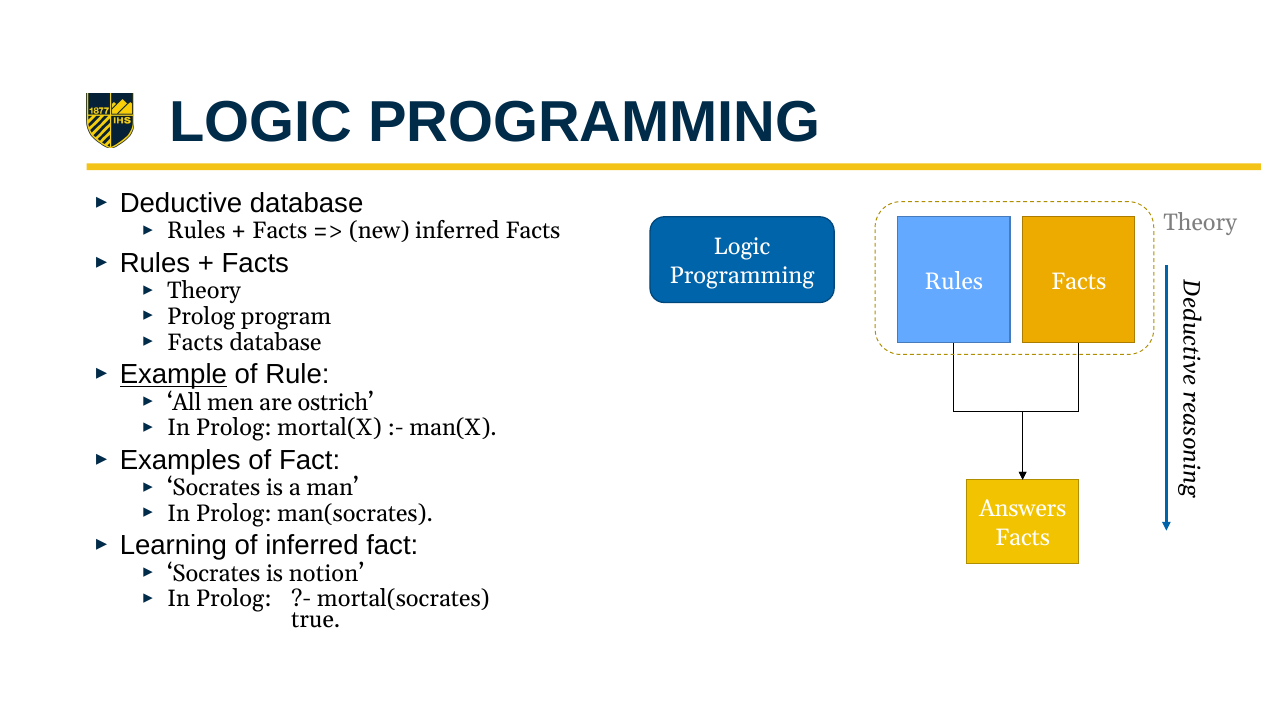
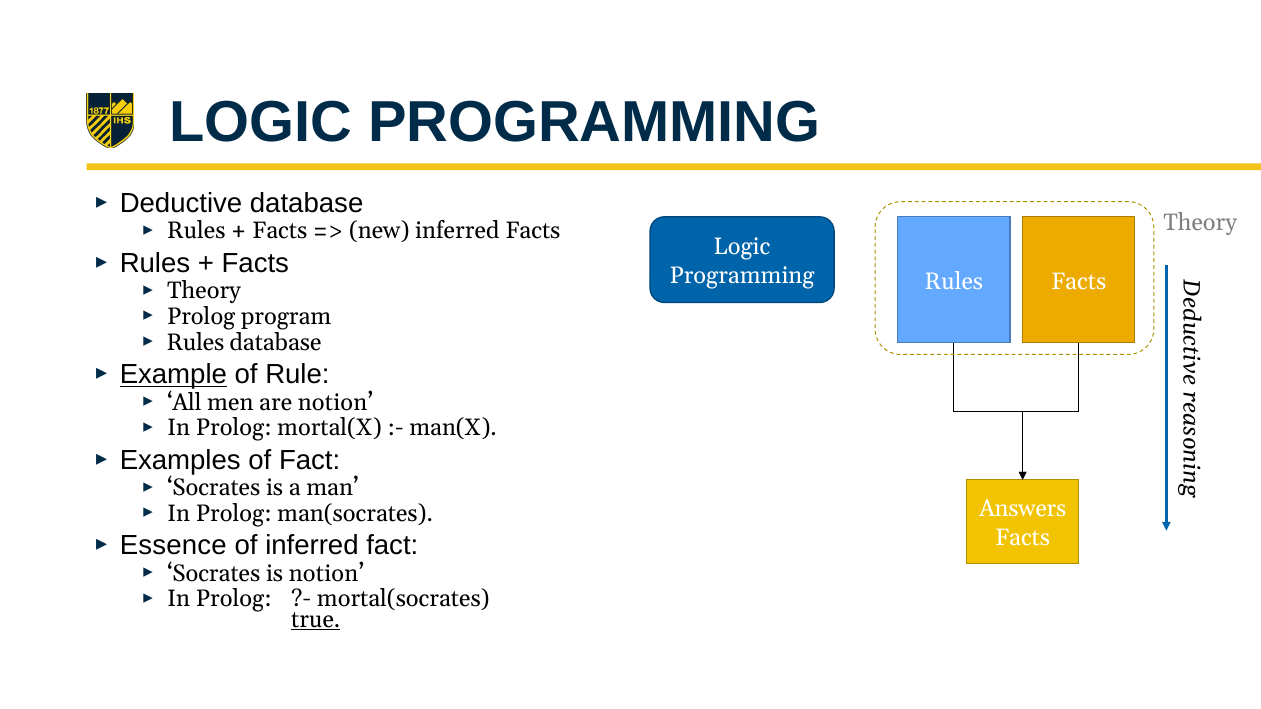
Facts at (195, 342): Facts -> Rules
are ostrich: ostrich -> notion
Learning: Learning -> Essence
true underline: none -> present
